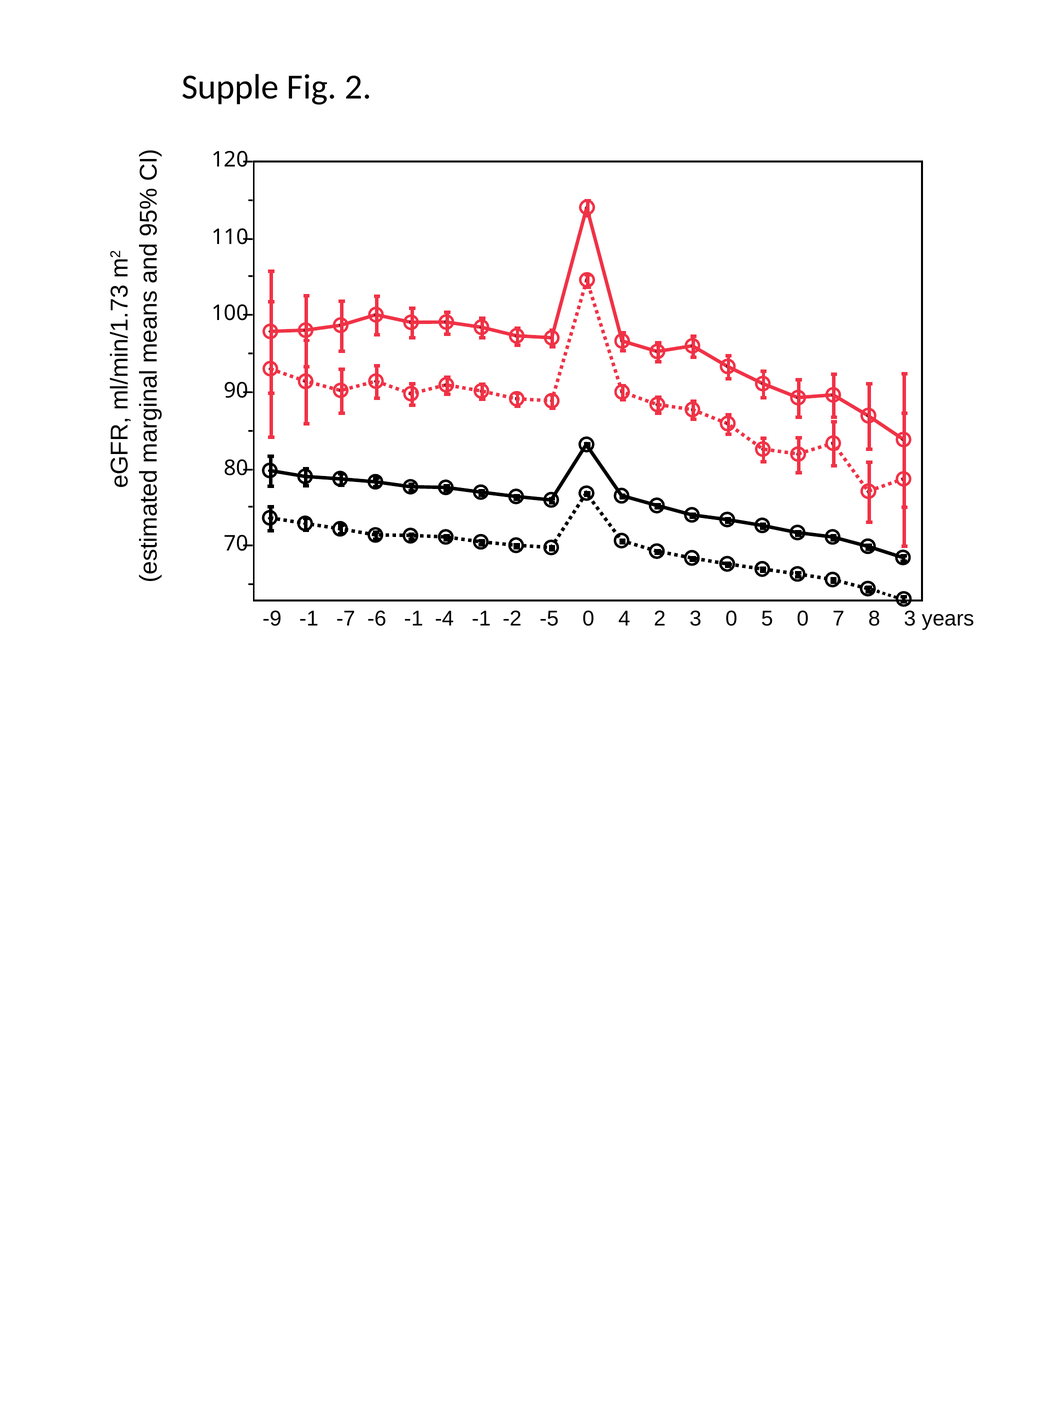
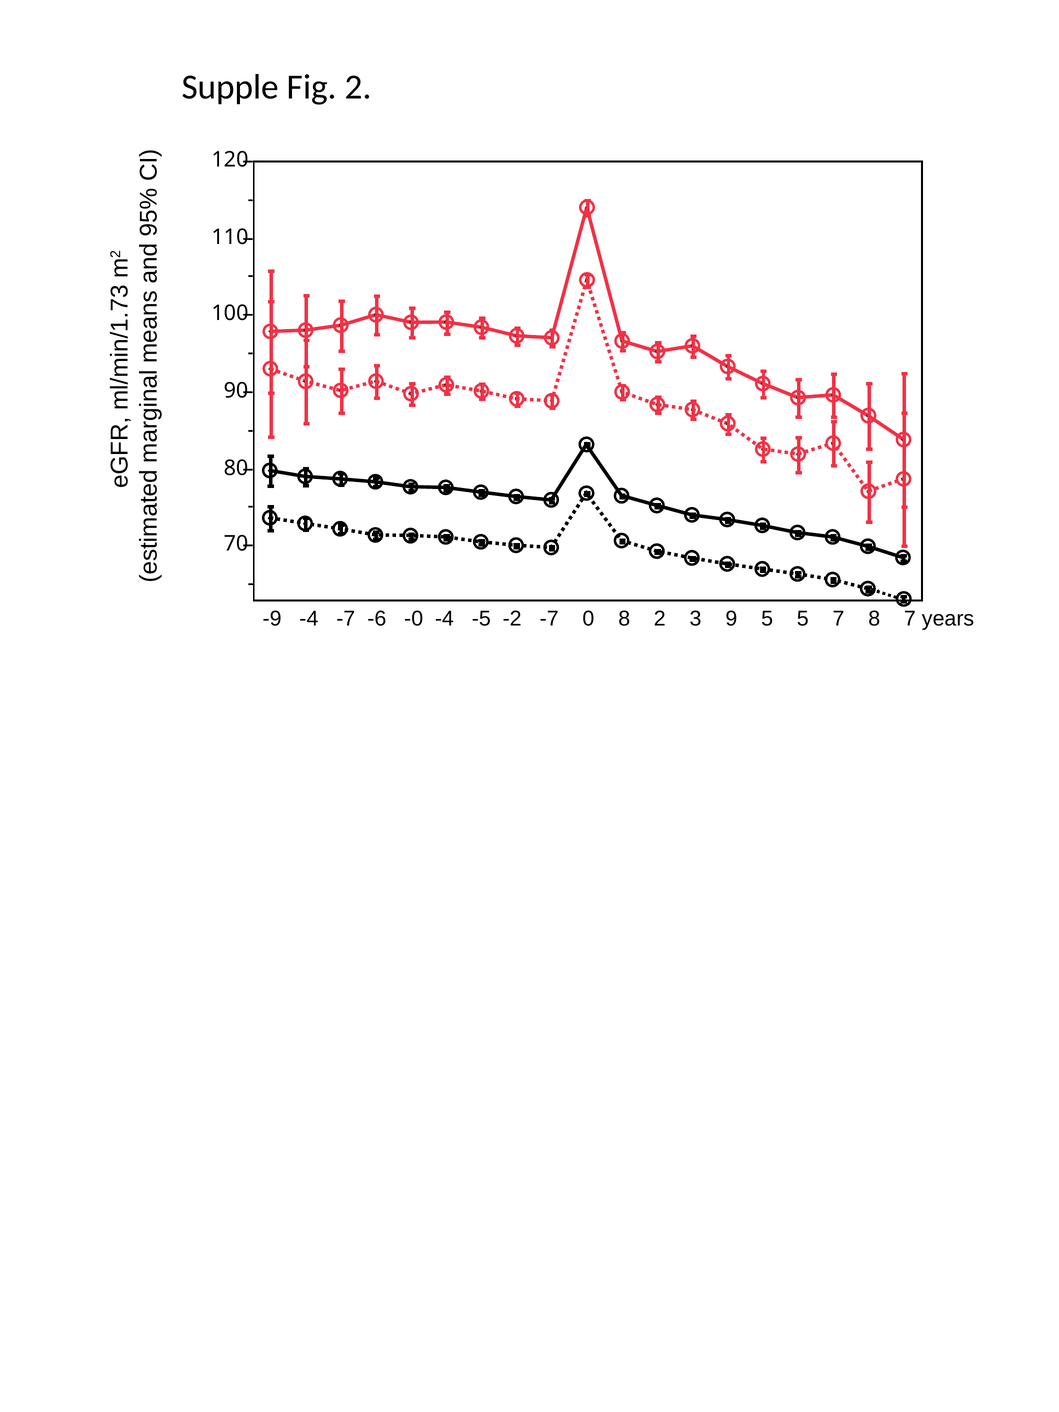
-9 -1: -1 -> -4
-6 -1: -1 -> -0
-4 -1: -1 -> -5
-2 -5: -5 -> -7
0 4: 4 -> 8
3 0: 0 -> 9
5 0: 0 -> 5
8 3: 3 -> 7
